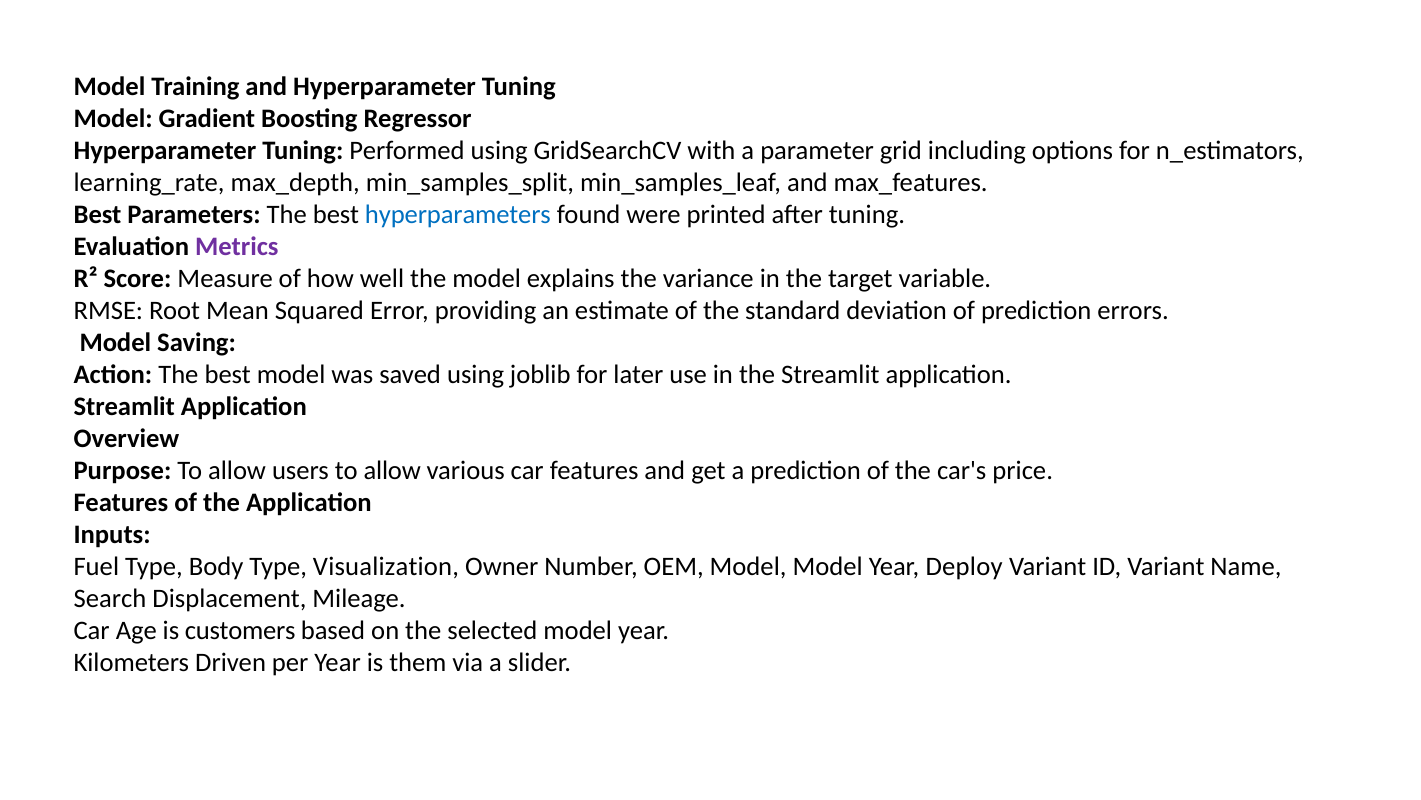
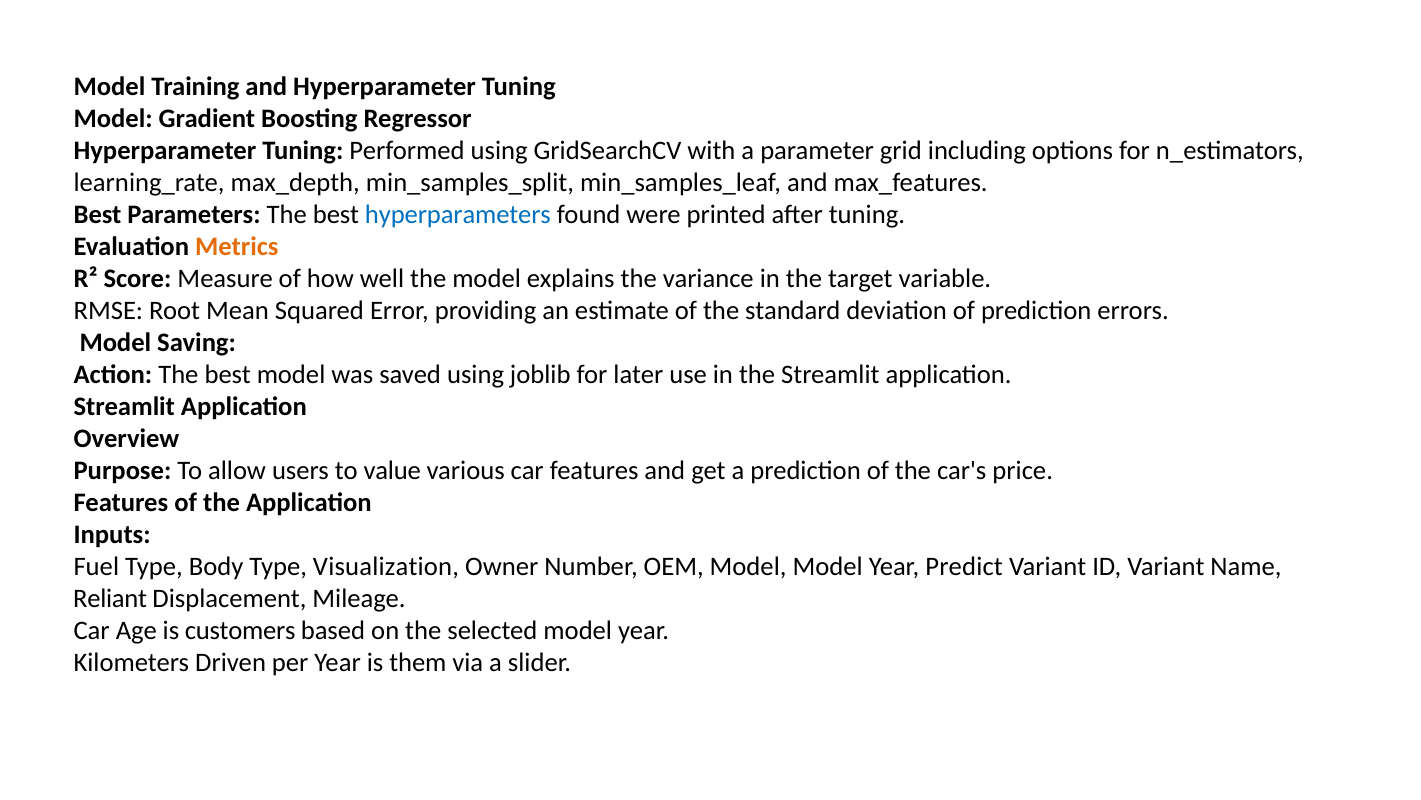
Metrics colour: purple -> orange
users to allow: allow -> value
Deploy: Deploy -> Predict
Search: Search -> Reliant
